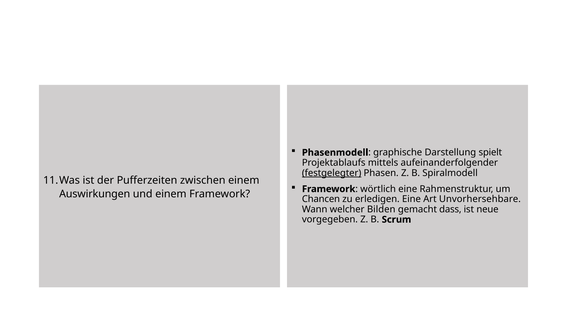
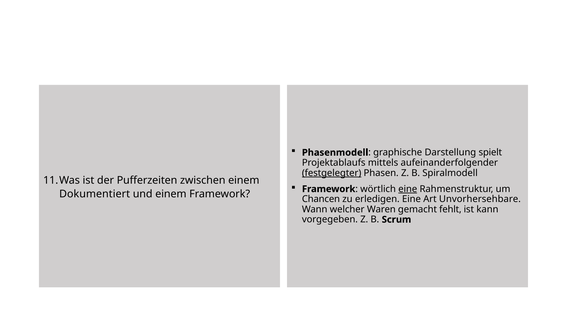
eine at (408, 189) underline: none -> present
Auswirkungen: Auswirkungen -> Dokumentiert
Bilden: Bilden -> Waren
dass: dass -> fehlt
neue: neue -> kann
